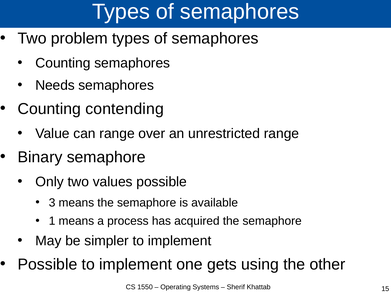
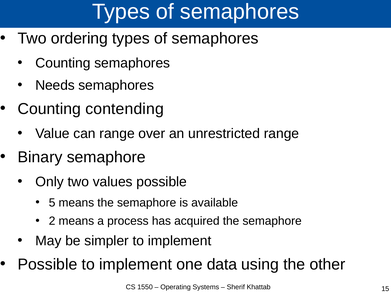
problem: problem -> ordering
3: 3 -> 5
1: 1 -> 2
gets: gets -> data
